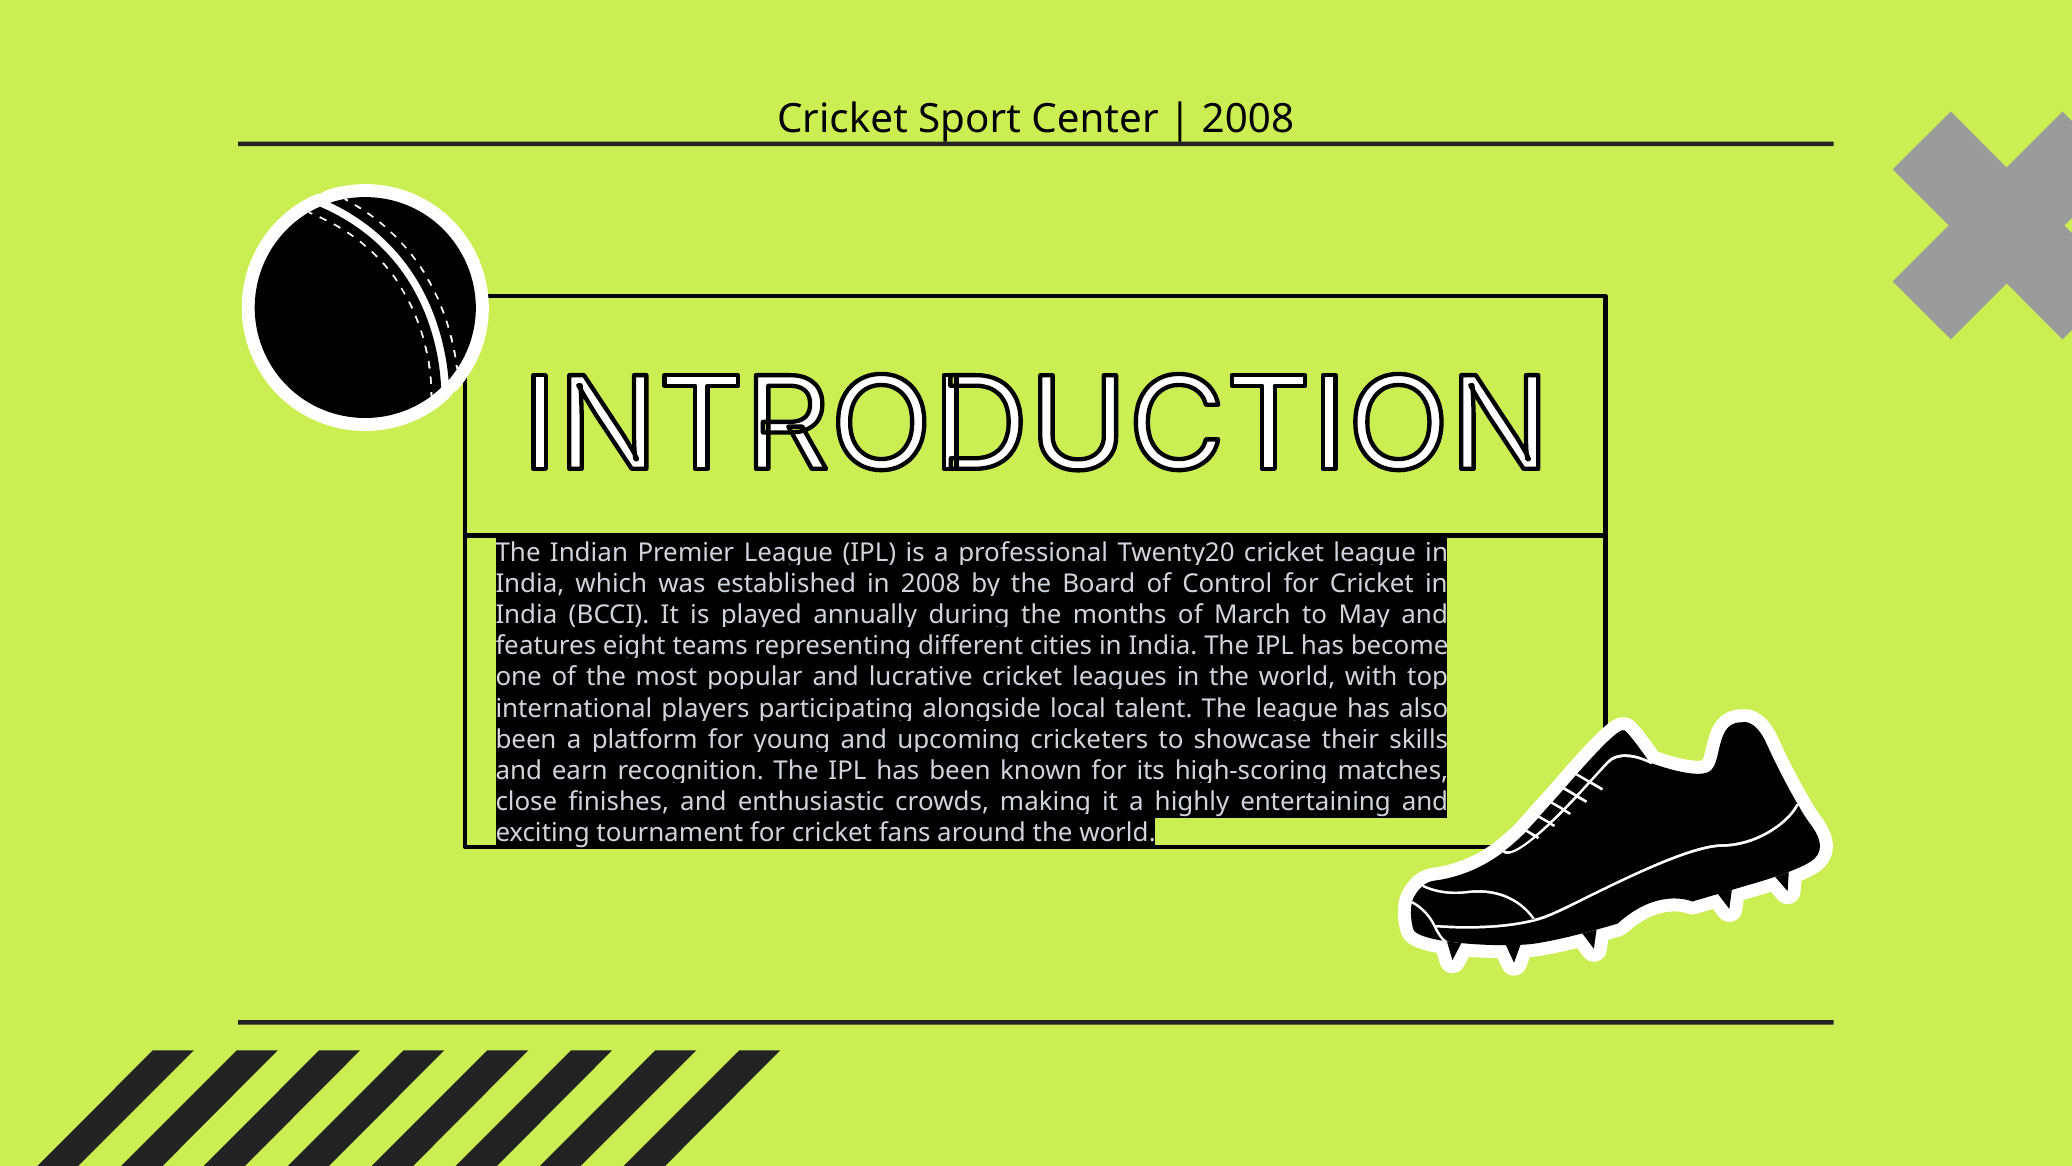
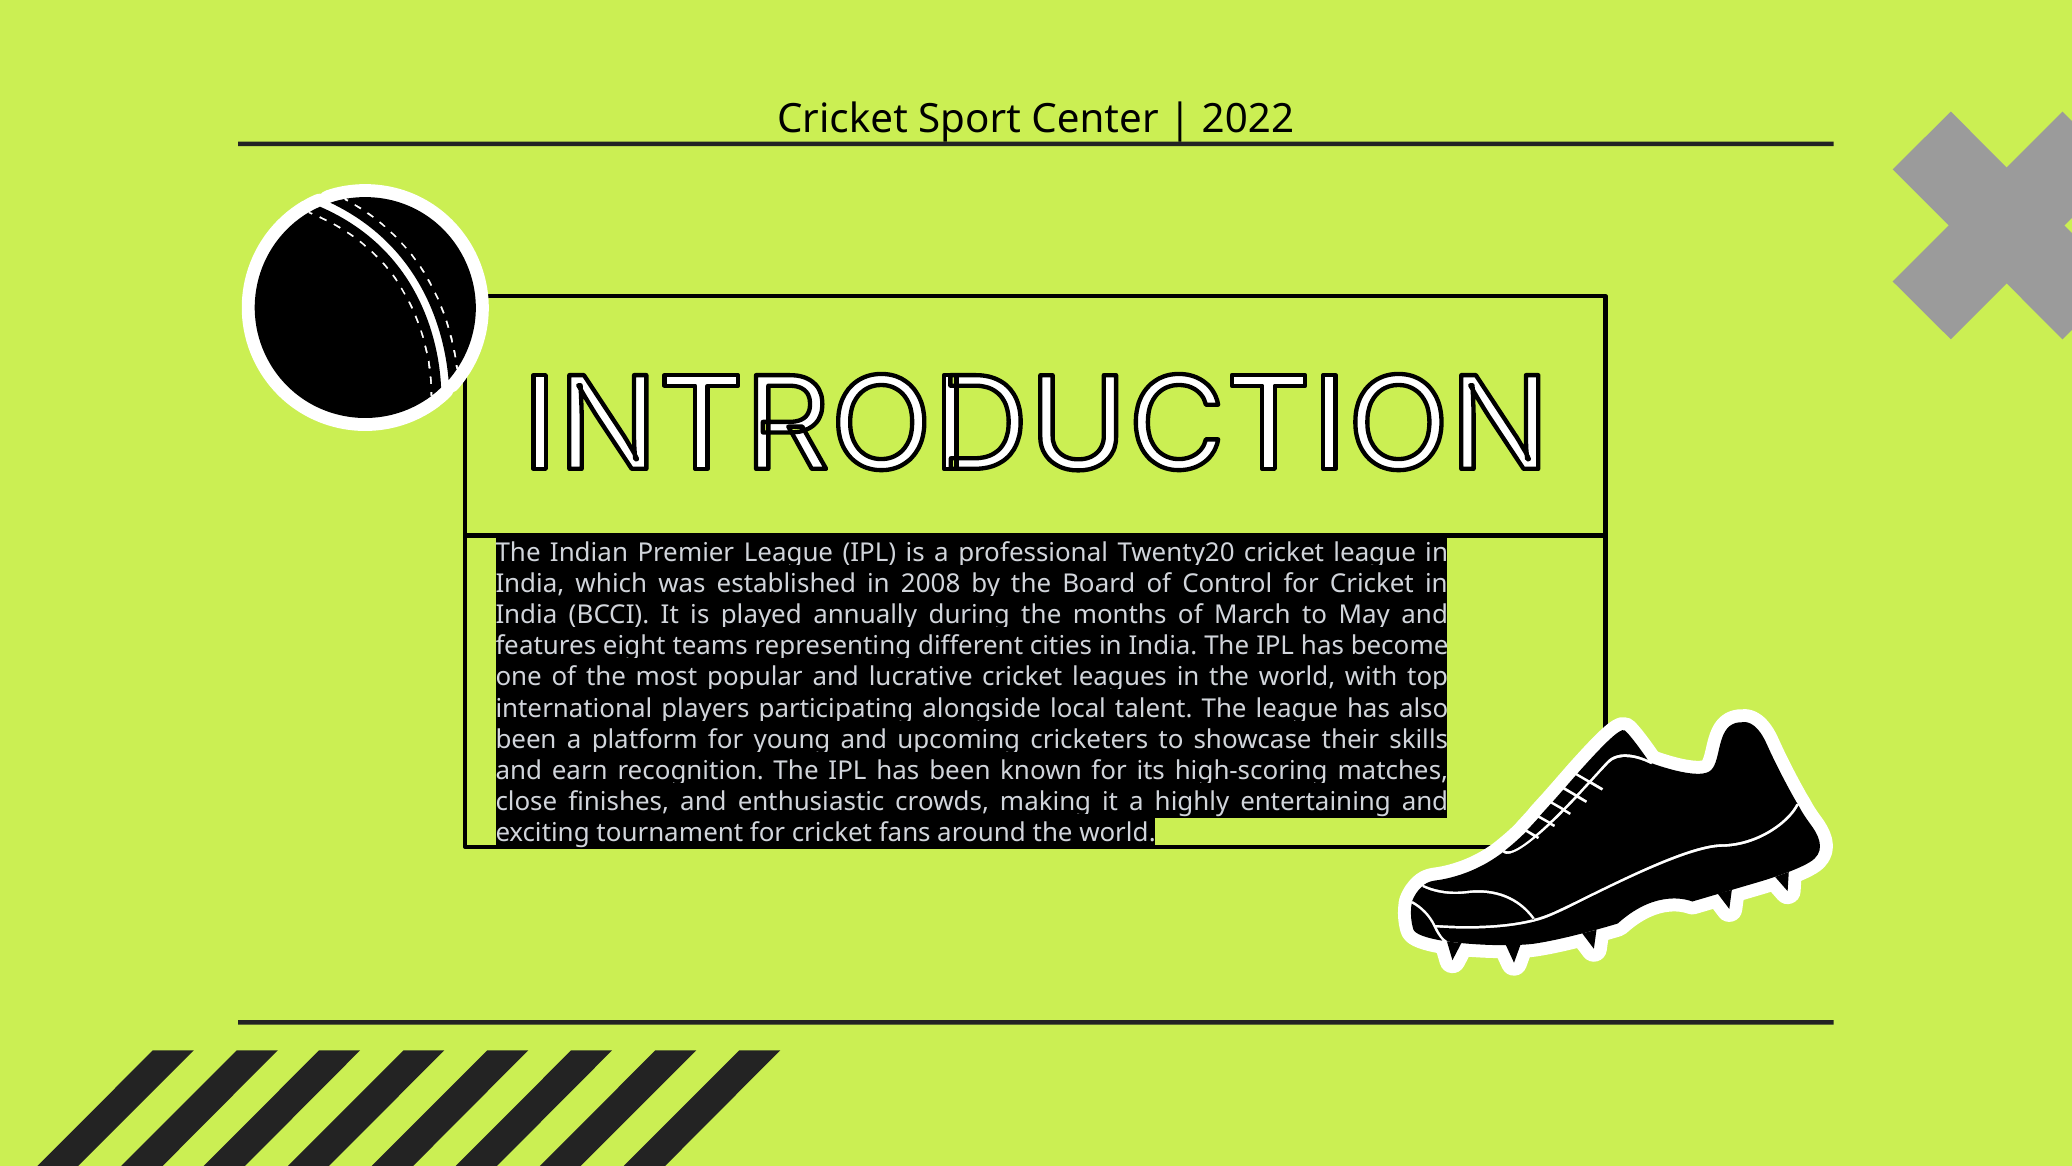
2008 at (1248, 119): 2008 -> 2022
